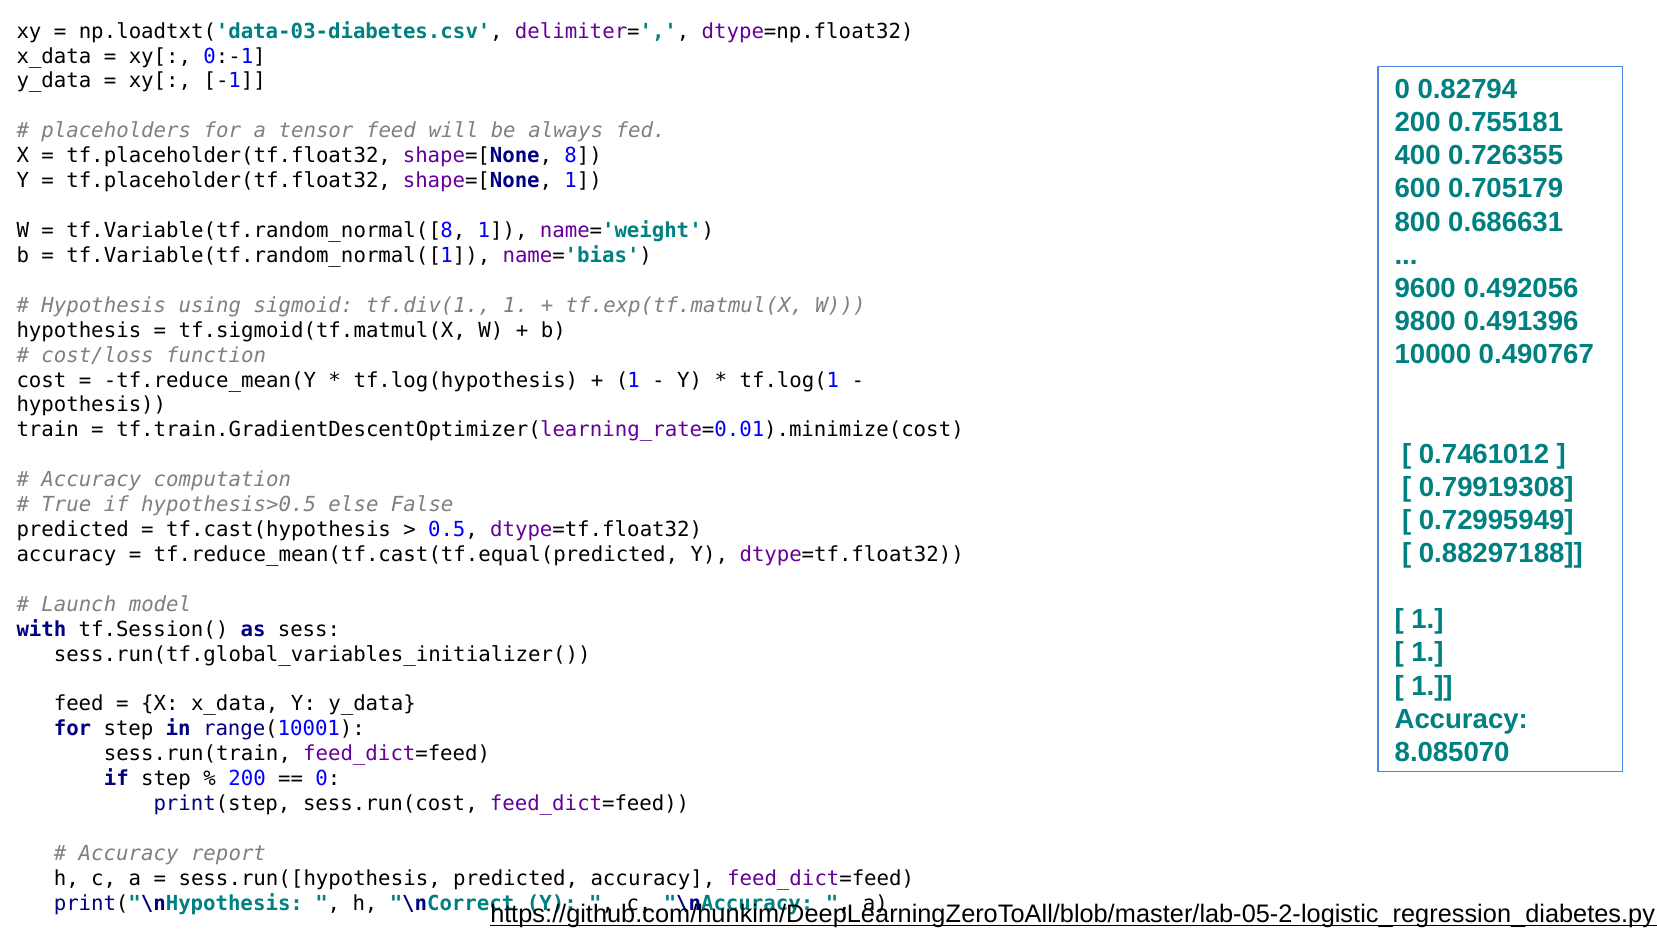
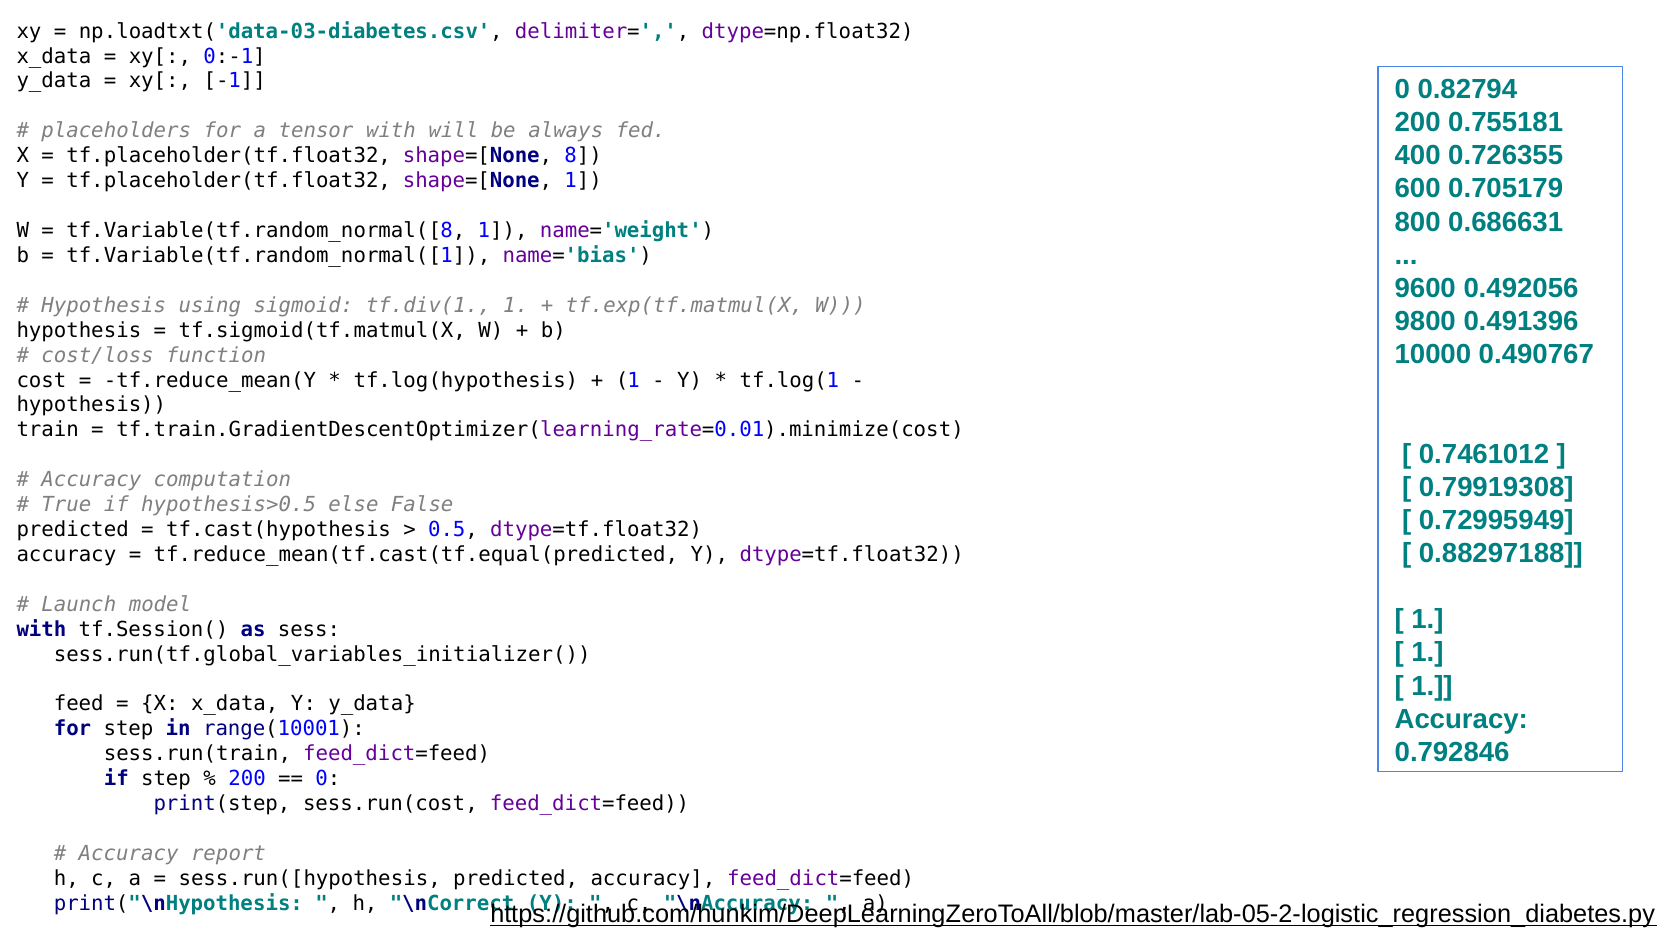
tensor feed: feed -> with
8.085070: 8.085070 -> 0.792846
